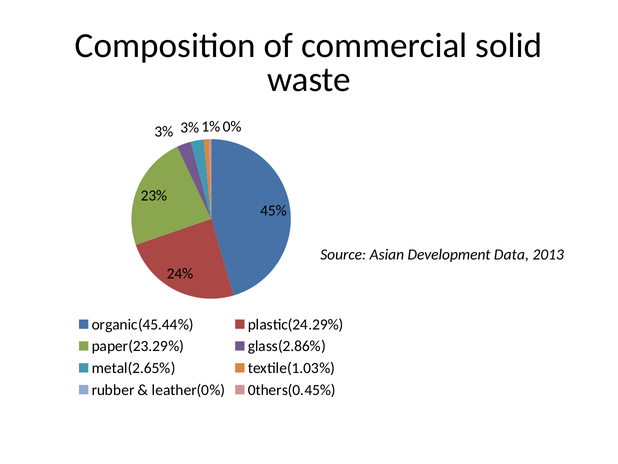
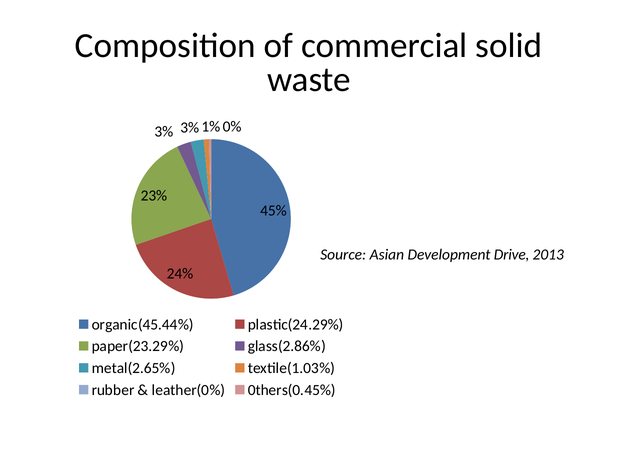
Data: Data -> Drive
